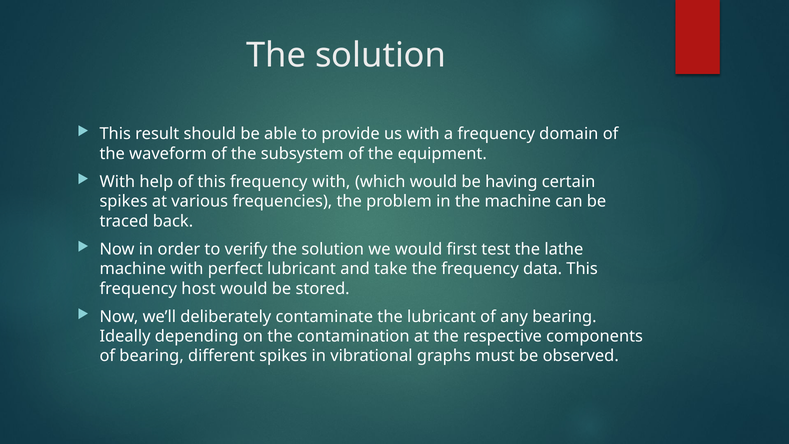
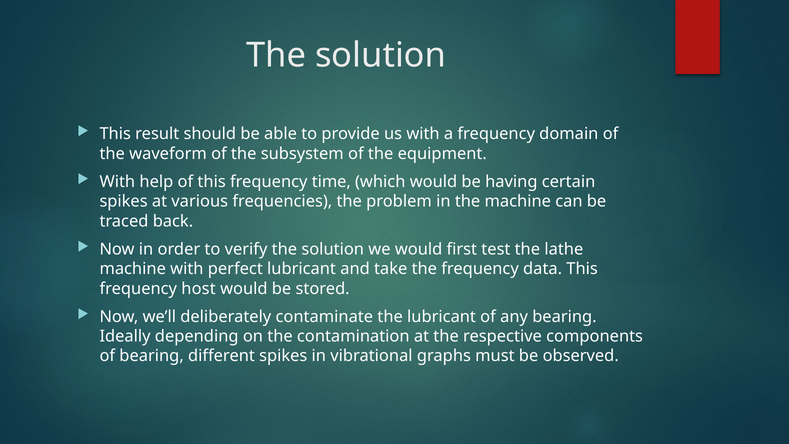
frequency with: with -> time
